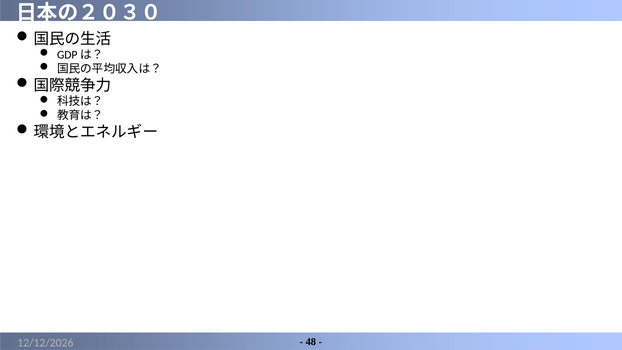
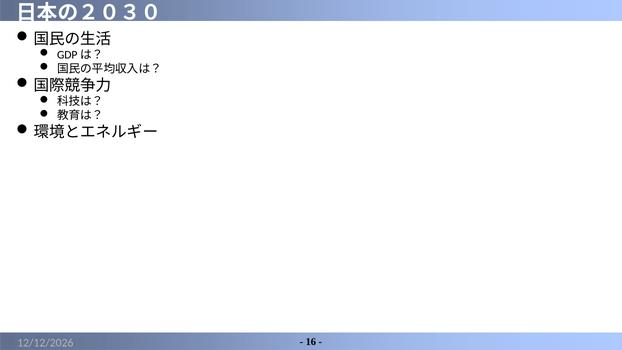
48: 48 -> 16
